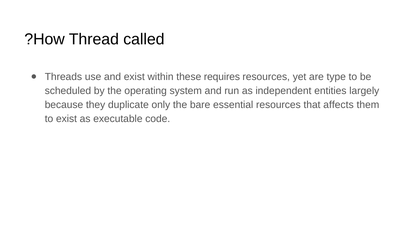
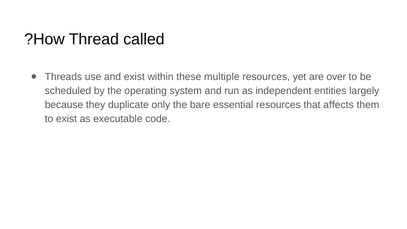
requires: requires -> multiple
type: type -> over
